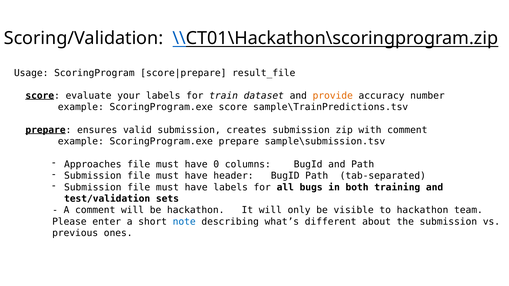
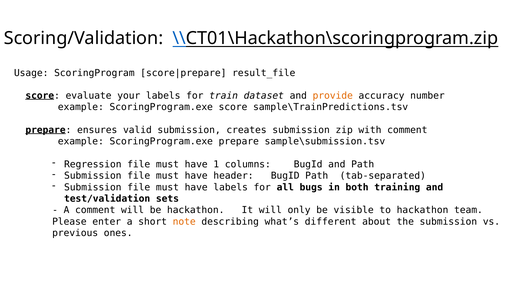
Approaches: Approaches -> Regression
0: 0 -> 1
note colour: blue -> orange
